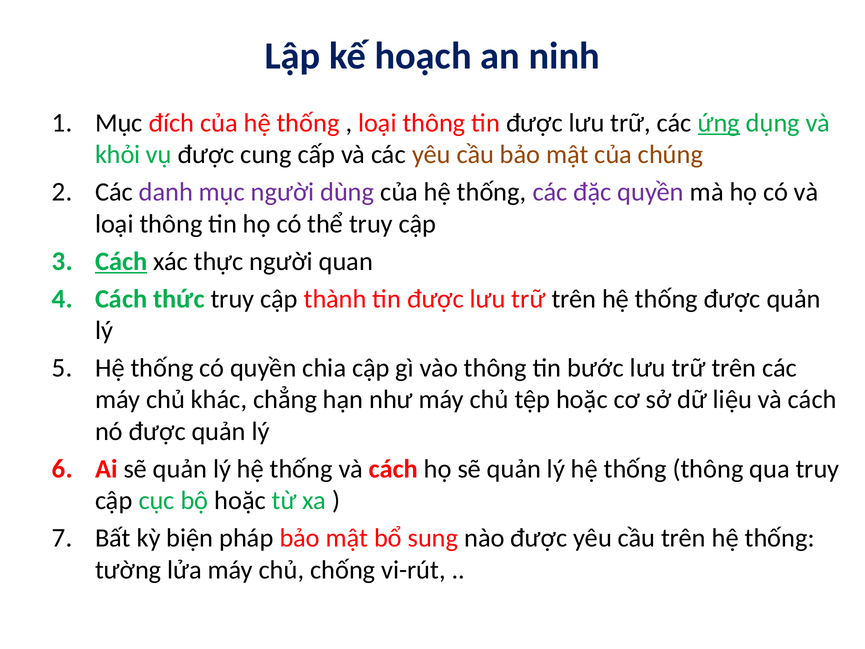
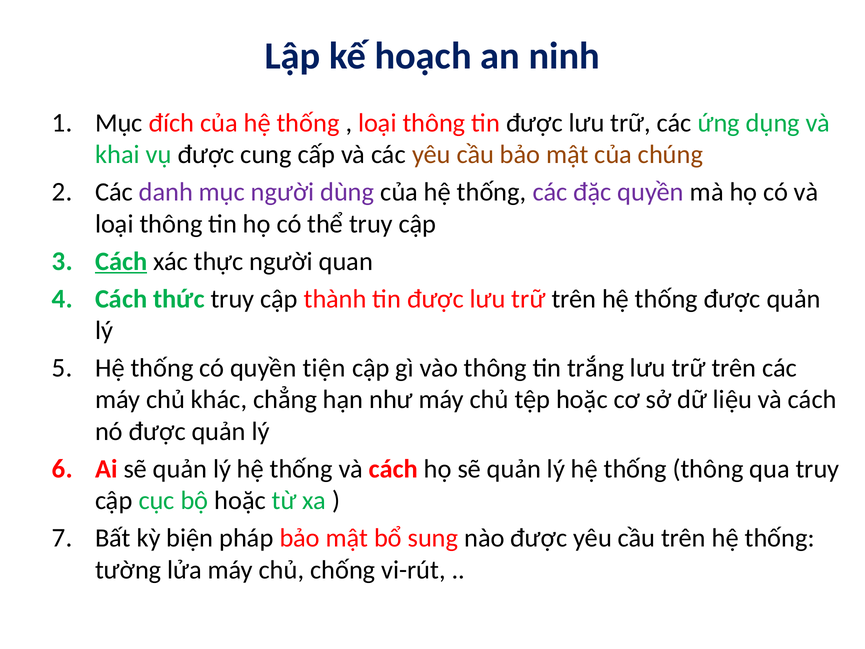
ứng underline: present -> none
khỏi: khỏi -> khai
chia: chia -> tiện
bước: bước -> trắng
